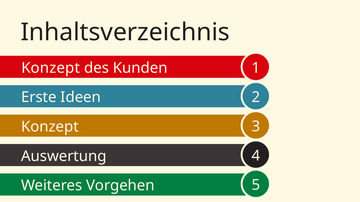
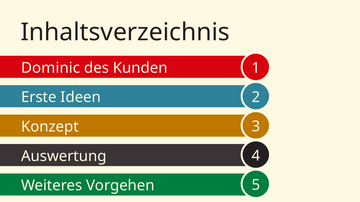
Konzept at (51, 68): Konzept -> Dominic
